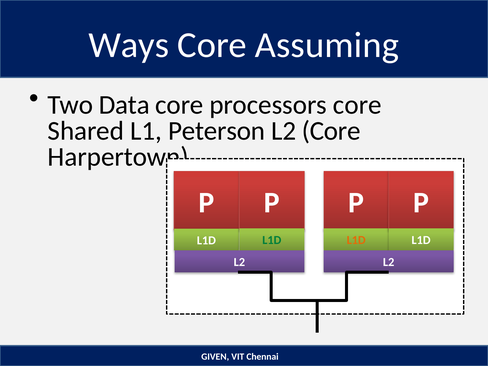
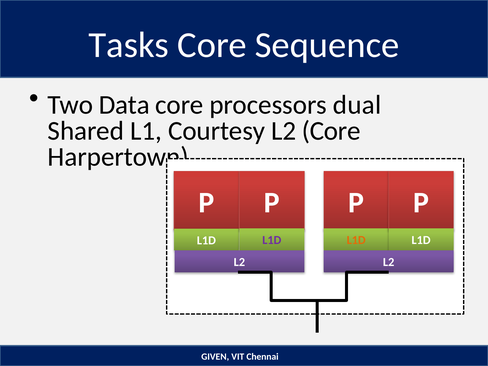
Ways: Ways -> Tasks
Assuming: Assuming -> Sequence
processors core: core -> dual
Peterson: Peterson -> Courtesy
L1D at (272, 240) colour: green -> purple
